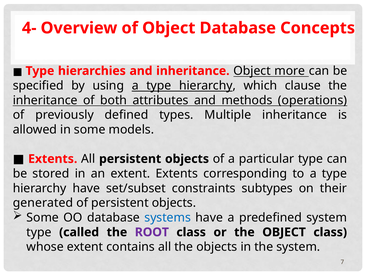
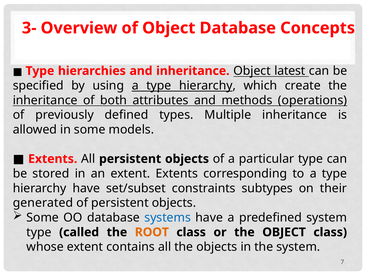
4-: 4- -> 3-
more: more -> latest
clause: clause -> create
ROOT colour: purple -> orange
